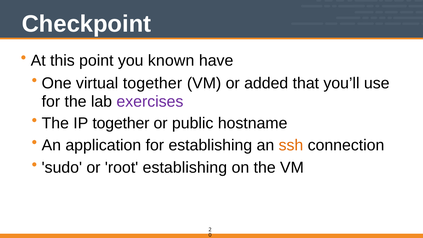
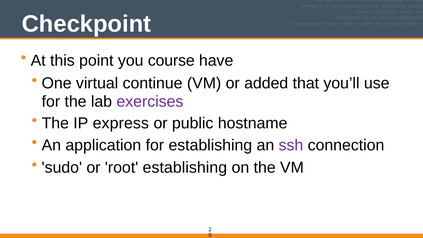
known: known -> course
virtual together: together -> continue
IP together: together -> express
ssh colour: orange -> purple
